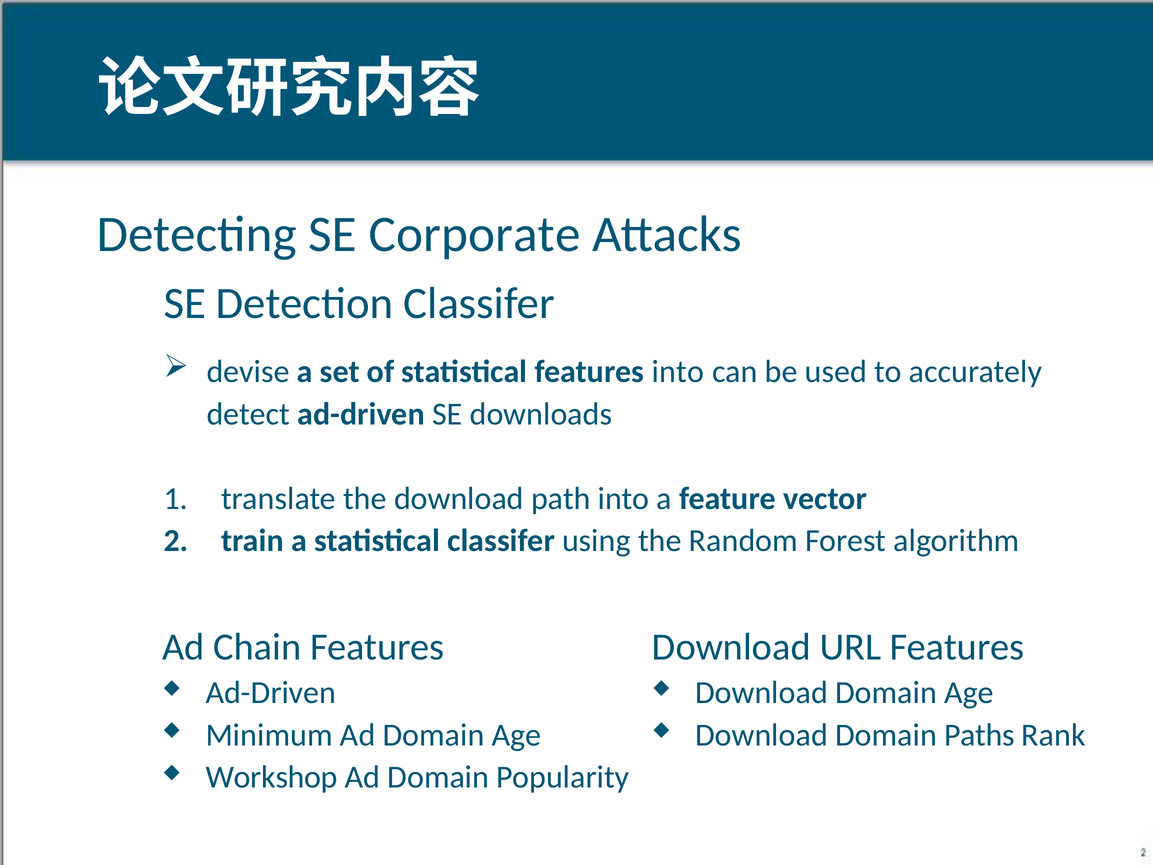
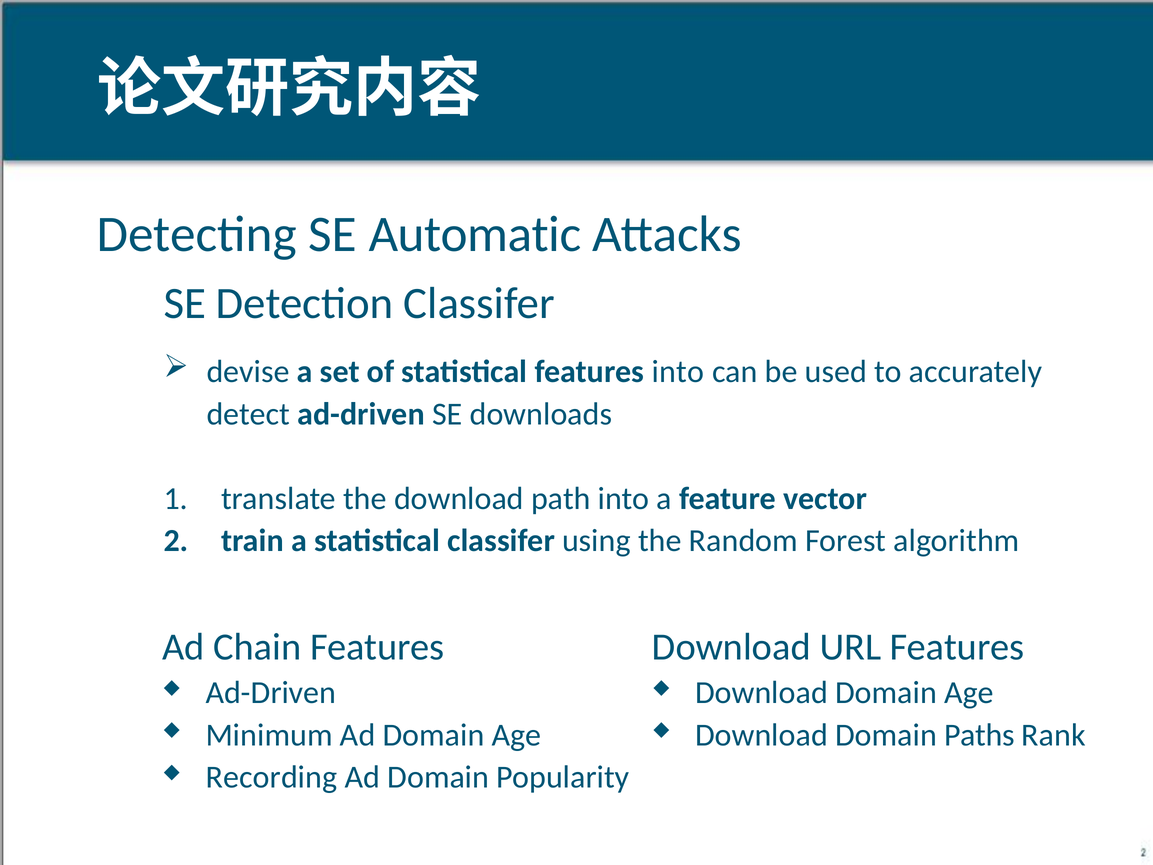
Corporate: Corporate -> Automatic
Workshop: Workshop -> Recording
